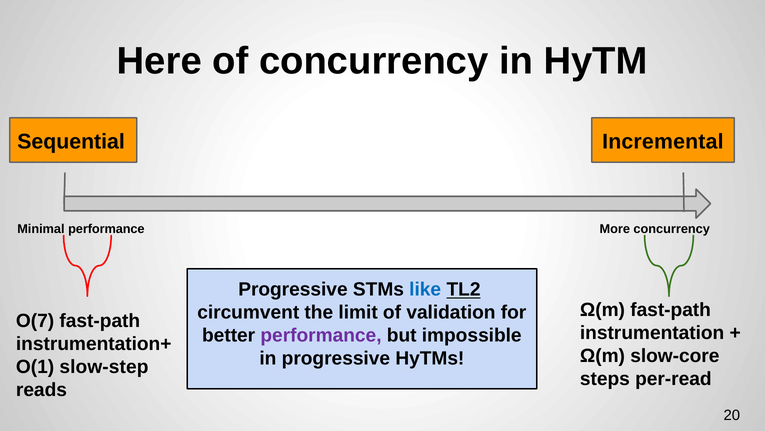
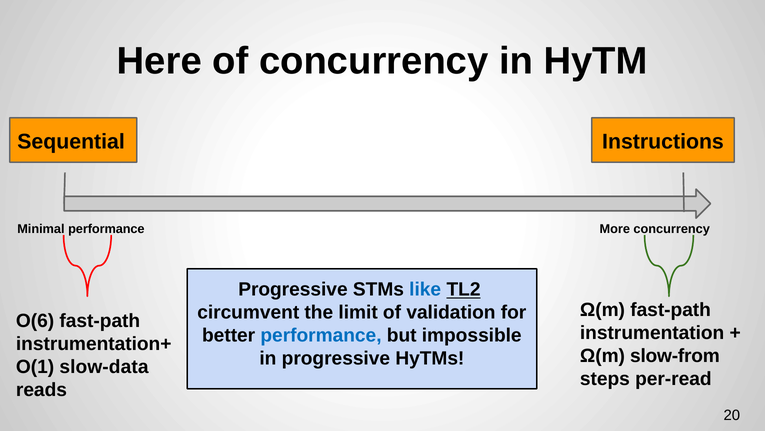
Incremental: Incremental -> Instructions
O(7: O(7 -> O(6
performance at (321, 335) colour: purple -> blue
slow-core: slow-core -> slow-from
slow-step: slow-step -> slow-data
